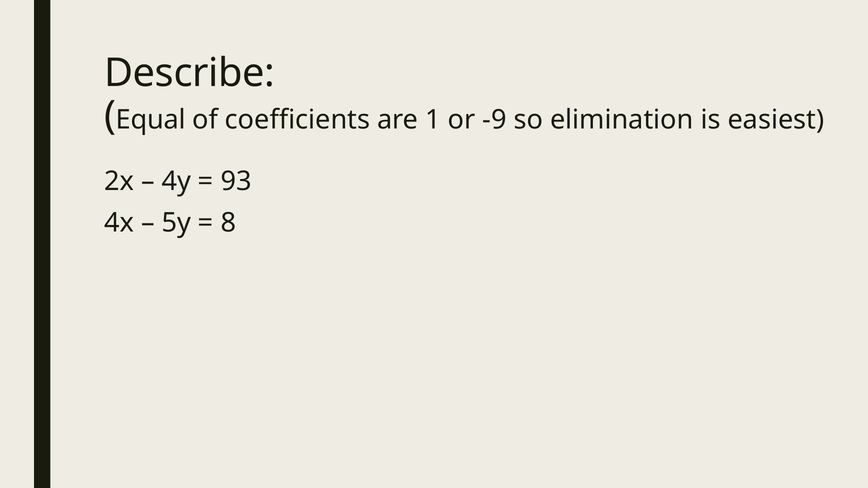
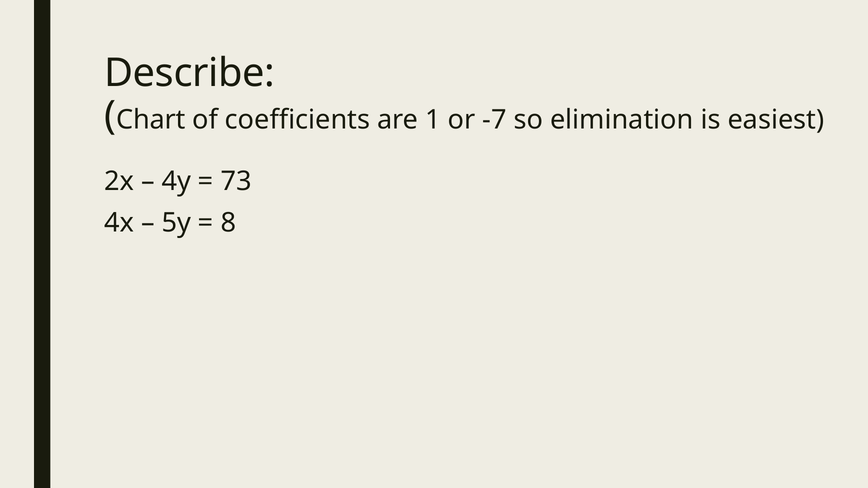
Equal: Equal -> Chart
-9: -9 -> -7
93: 93 -> 73
